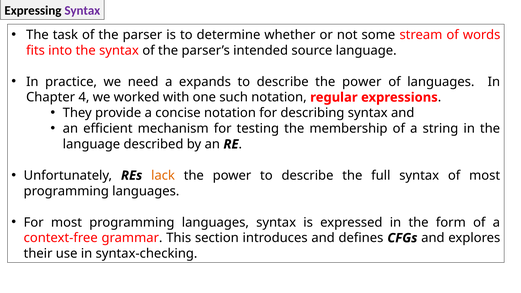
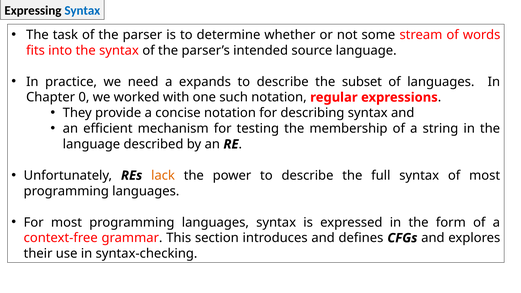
Syntax at (82, 11) colour: purple -> blue
describe the power: power -> subset
4: 4 -> 0
